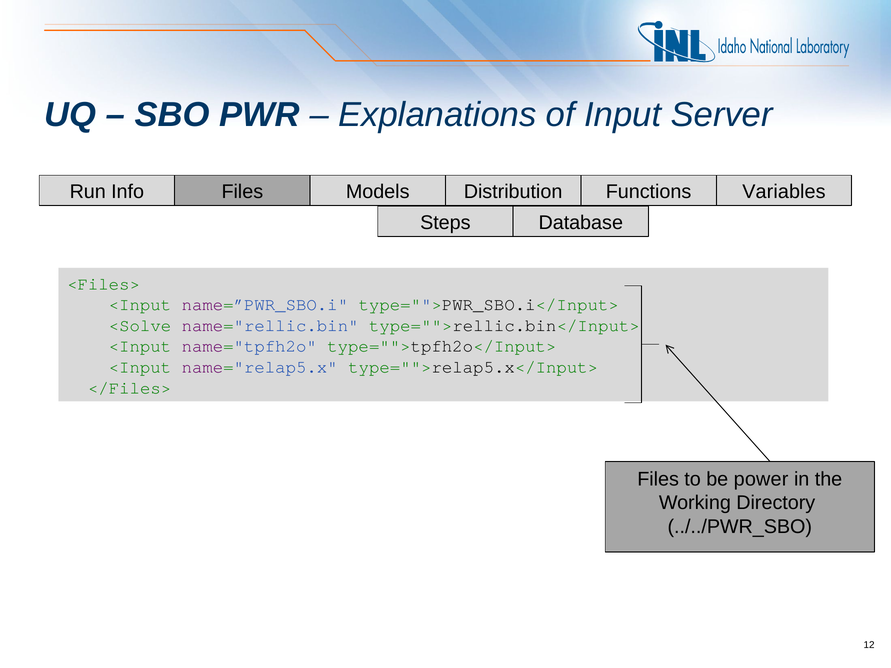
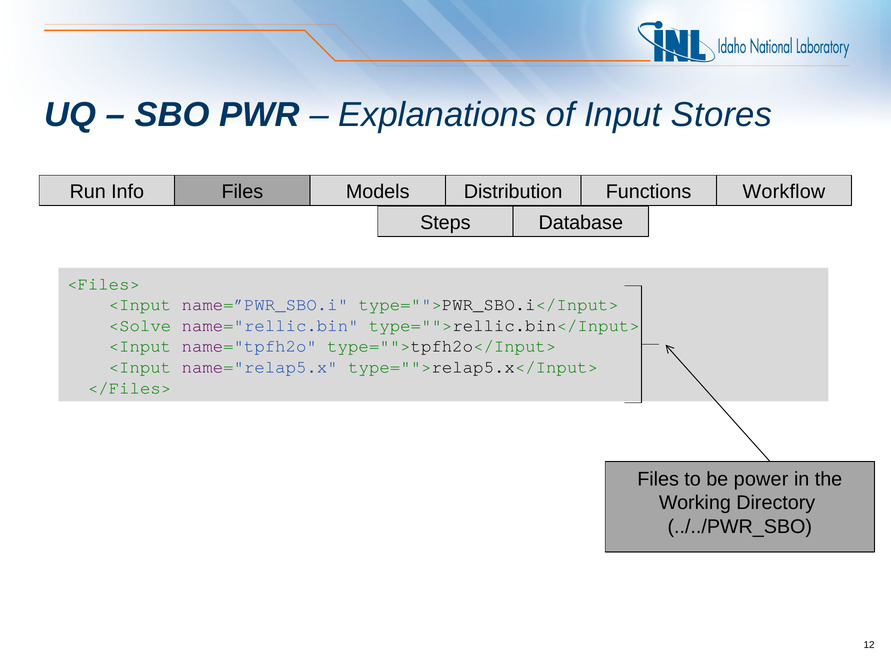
Server: Server -> Stores
Variables: Variables -> Workflow
